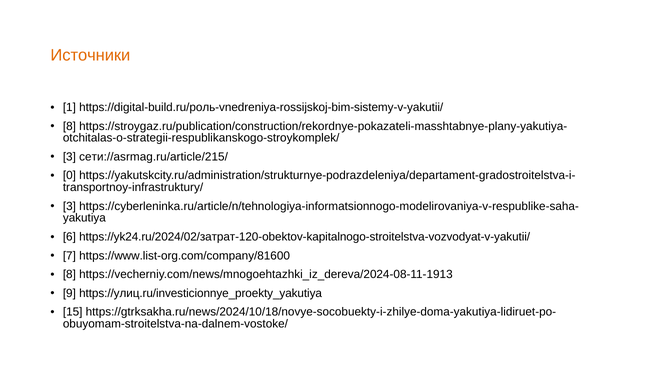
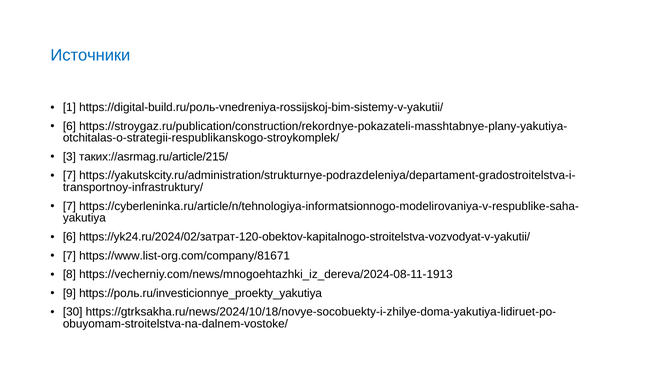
Источники colour: orange -> blue
8 at (69, 126): 8 -> 6
сети://asrmag.ru/article/215/: сети://asrmag.ru/article/215/ -> таких://asrmag.ru/article/215/
0 at (69, 175): 0 -> 7
3 at (69, 206): 3 -> 7
https://www.list-org.com/company/81600: https://www.list-org.com/company/81600 -> https://www.list-org.com/company/81671
https://улиц.ru/investicionnye_proekty_yakutiya: https://улиц.ru/investicionnye_proekty_yakutiya -> https://роль.ru/investicionnye_proekty_yakutiya
15: 15 -> 30
